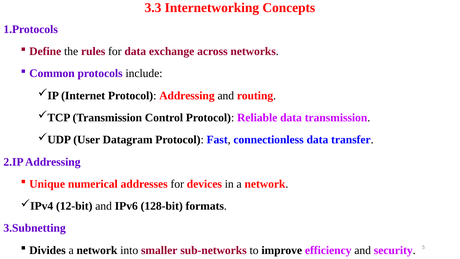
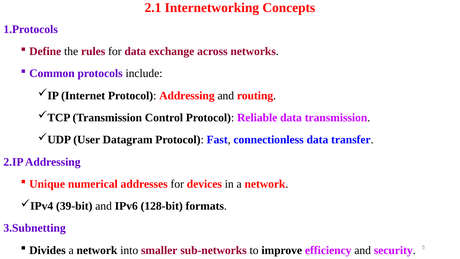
3.3: 3.3 -> 2.1
12-bit: 12-bit -> 39-bit
